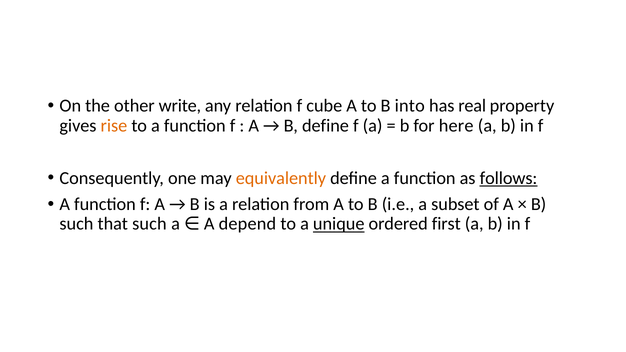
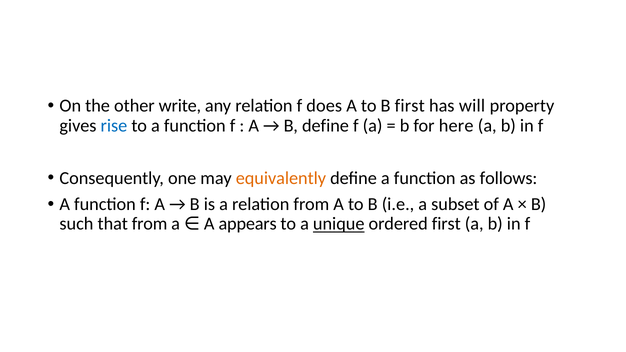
cube: cube -> does
B into: into -> first
real: real -> will
rise colour: orange -> blue
follows underline: present -> none
that such: such -> from
depend: depend -> appears
